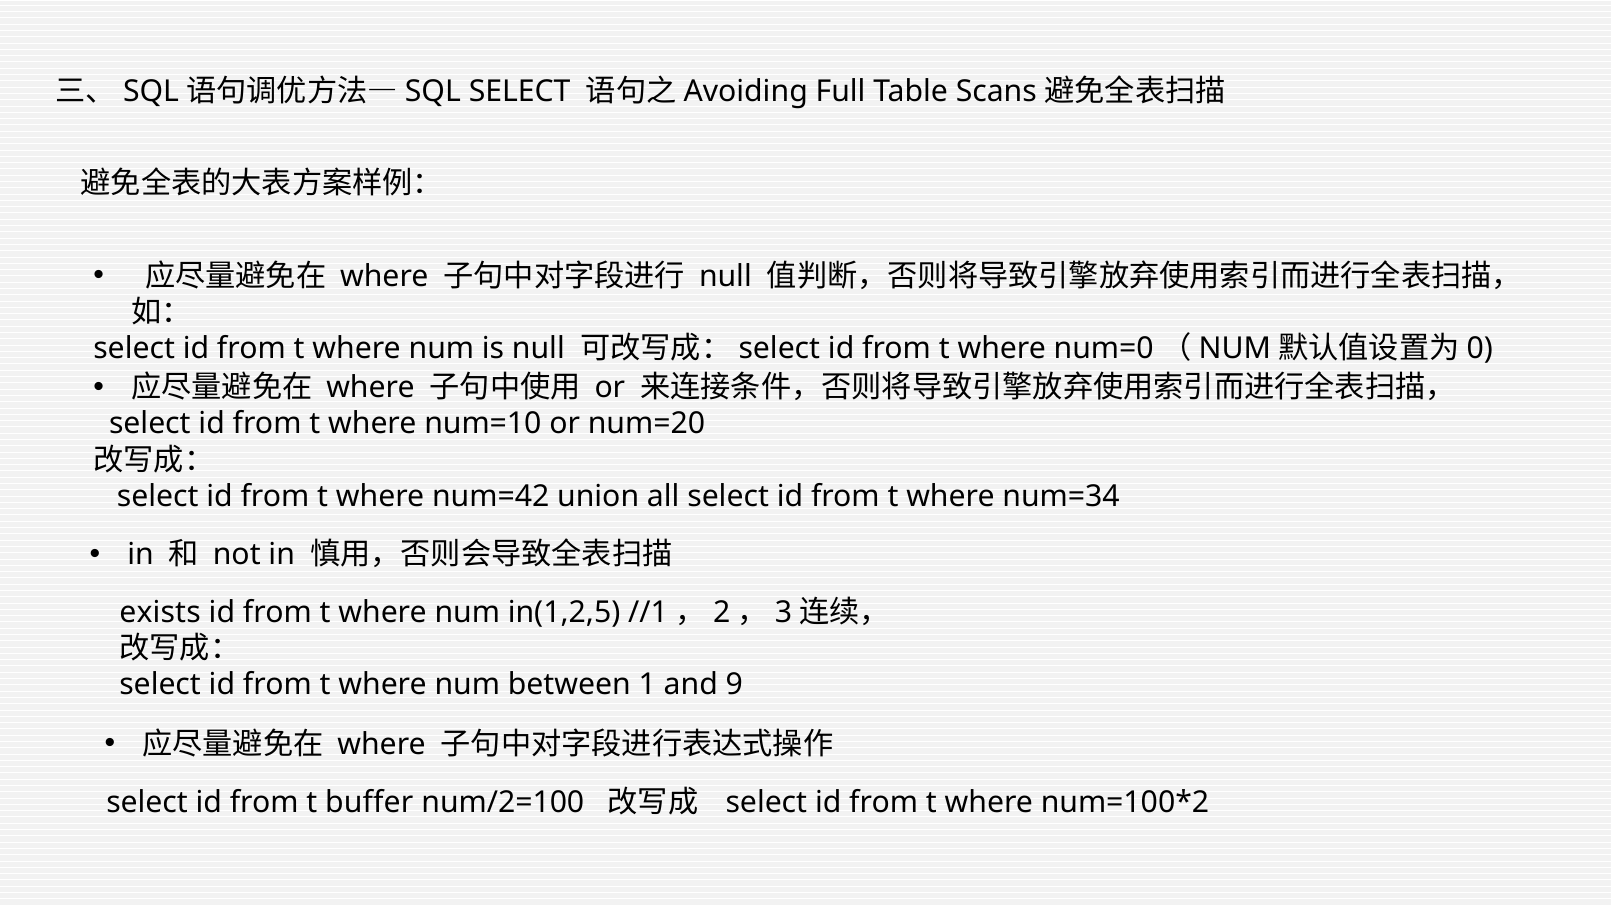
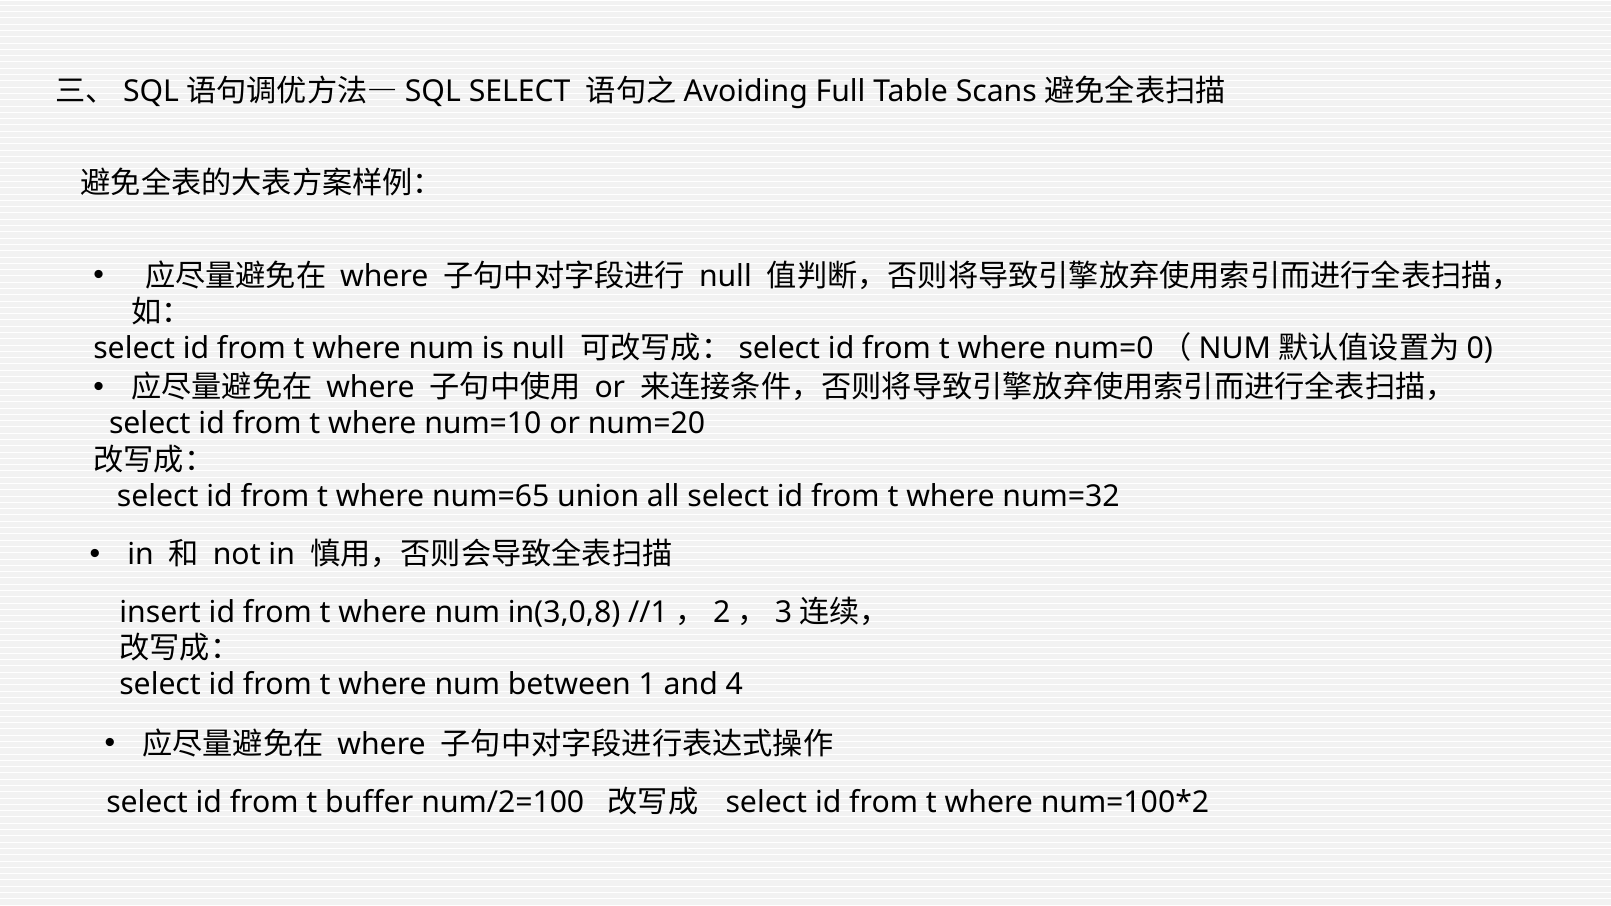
num=42: num=42 -> num=65
num=34: num=34 -> num=32
exists: exists -> insert
in(1,2,5: in(1,2,5 -> in(3,0,8
9: 9 -> 4
